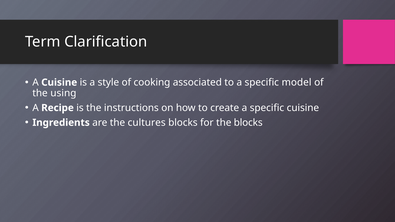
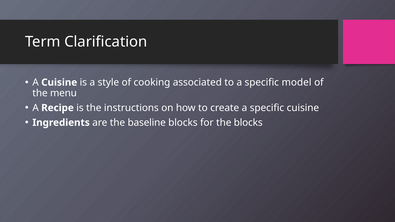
using: using -> menu
cultures: cultures -> baseline
